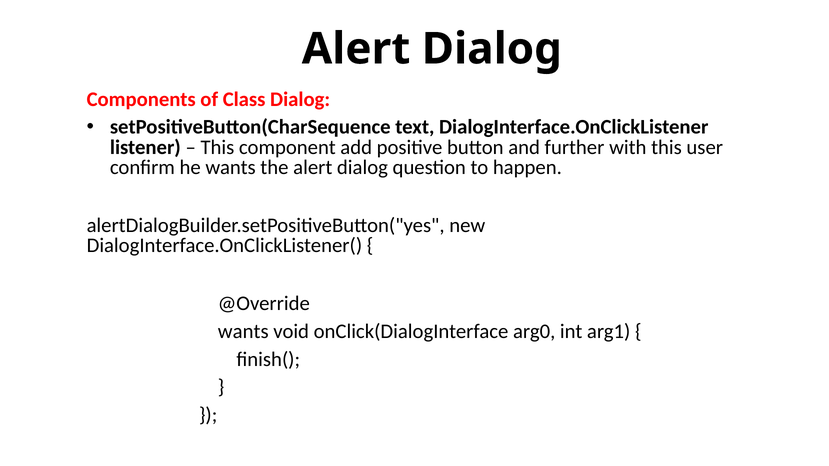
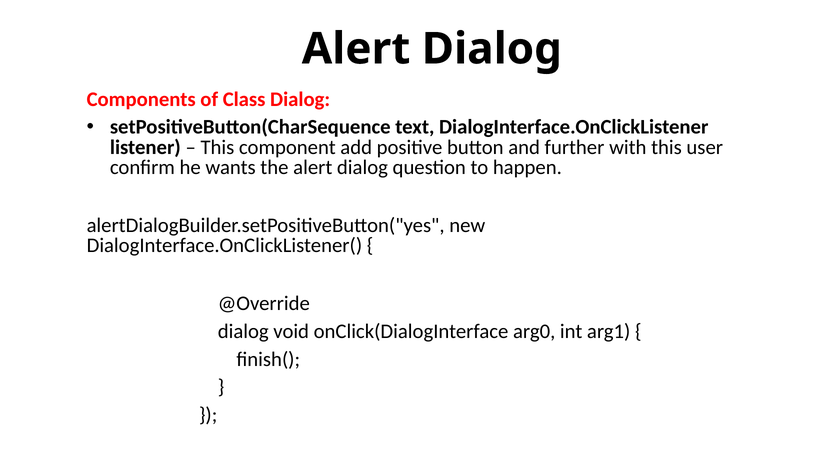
wants at (243, 332): wants -> dialog
